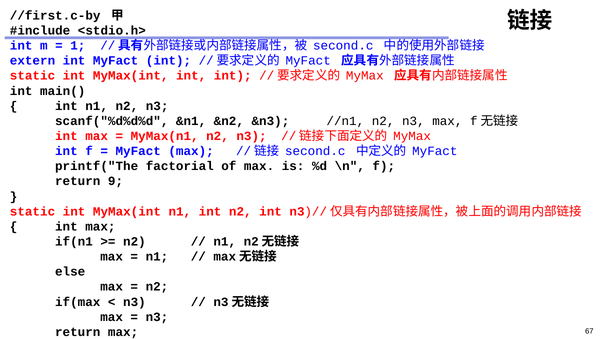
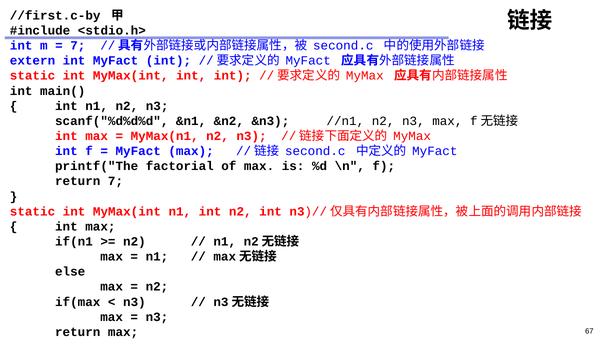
1 at (78, 46): 1 -> 7
return 9: 9 -> 7
